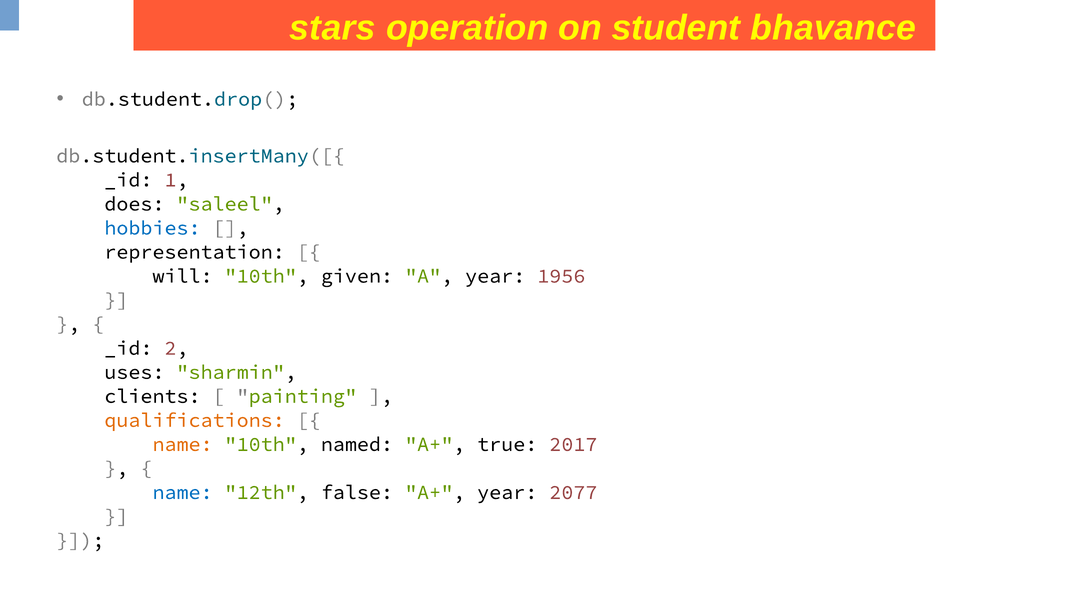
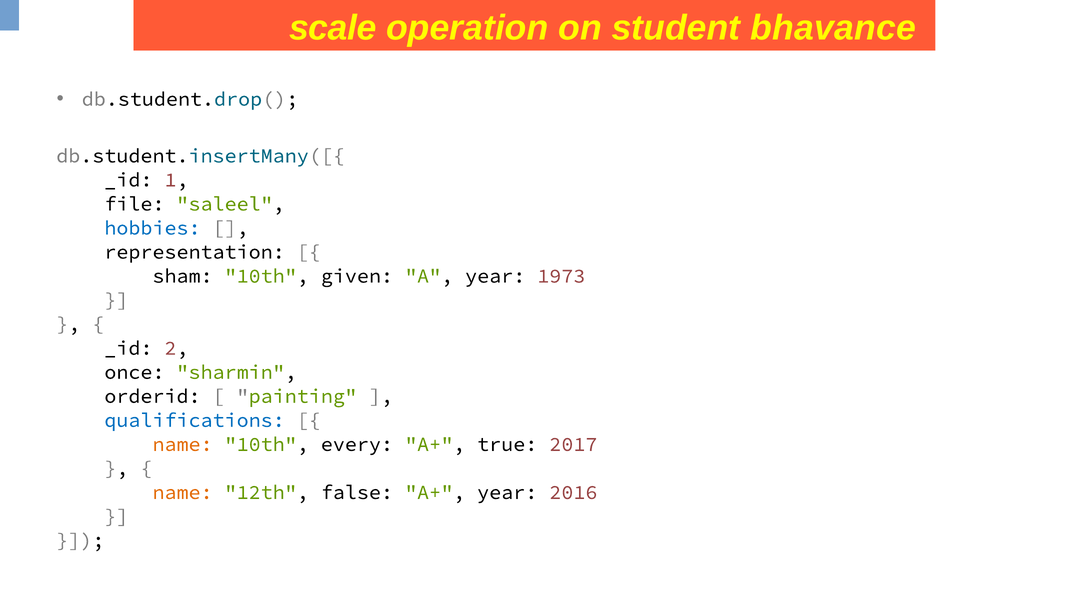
stars: stars -> scale
does: does -> file
will: will -> sham
1956: 1956 -> 1973
uses: uses -> once
clients: clients -> orderid
qualifications colour: orange -> blue
named: named -> every
name at (183, 493) colour: blue -> orange
2077: 2077 -> 2016
